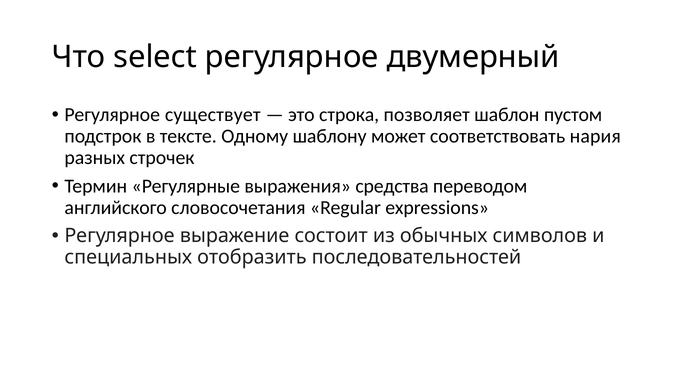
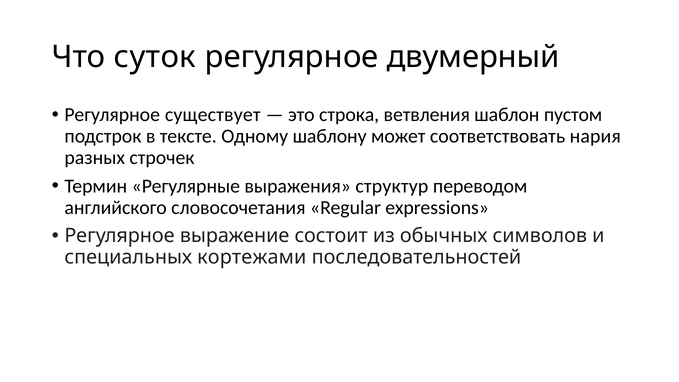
select: select -> суток
позволяет: позволяет -> ветвления
средства: средства -> структур
отобразить: отобразить -> кортежами
